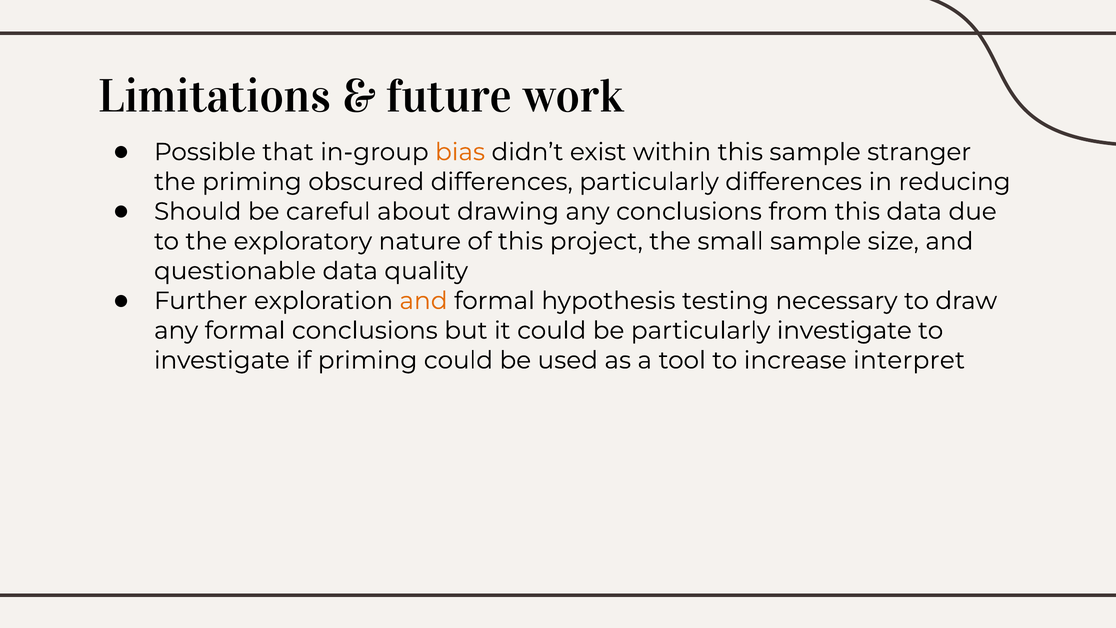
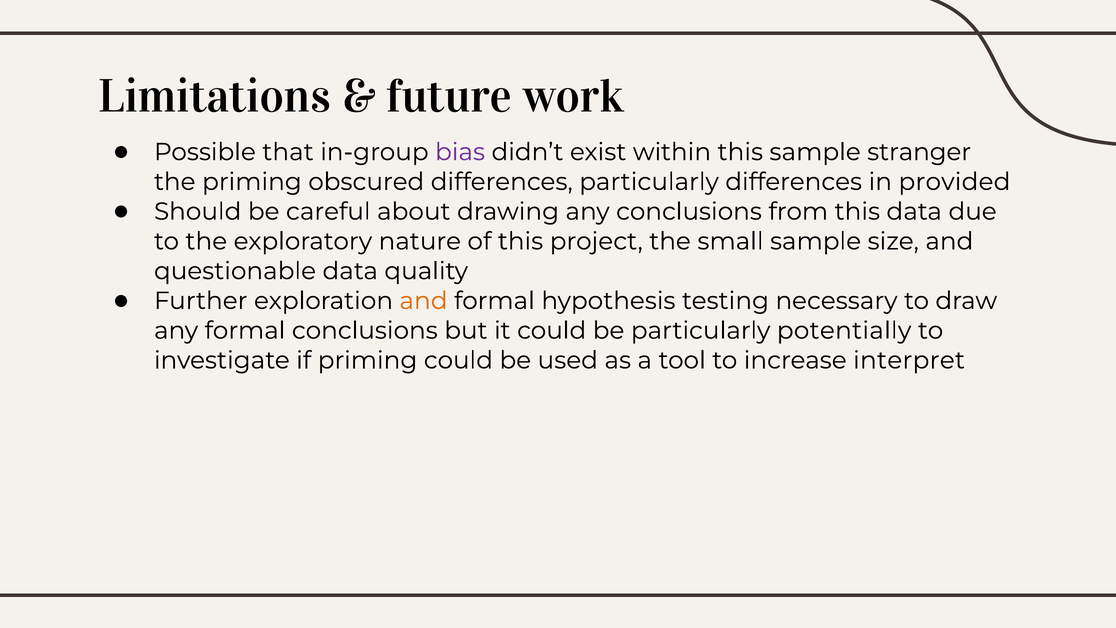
bias colour: orange -> purple
reducing: reducing -> provided
particularly investigate: investigate -> potentially
